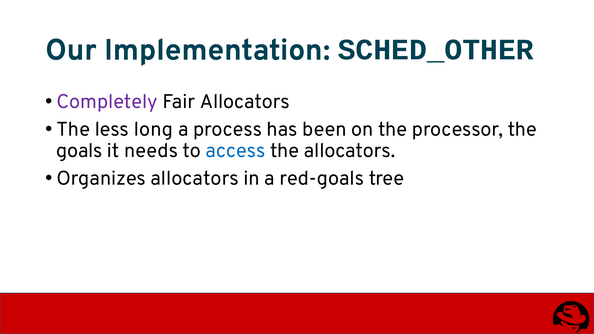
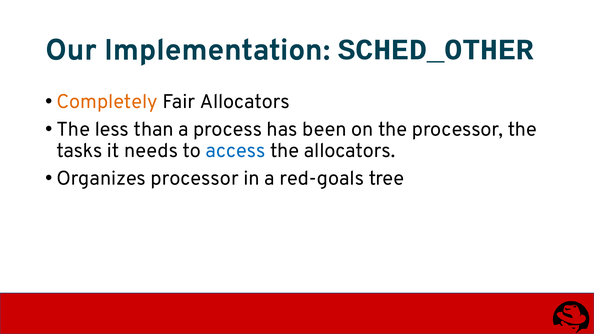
Completely colour: purple -> orange
long: long -> than
goals: goals -> tasks
Organizes allocators: allocators -> processor
